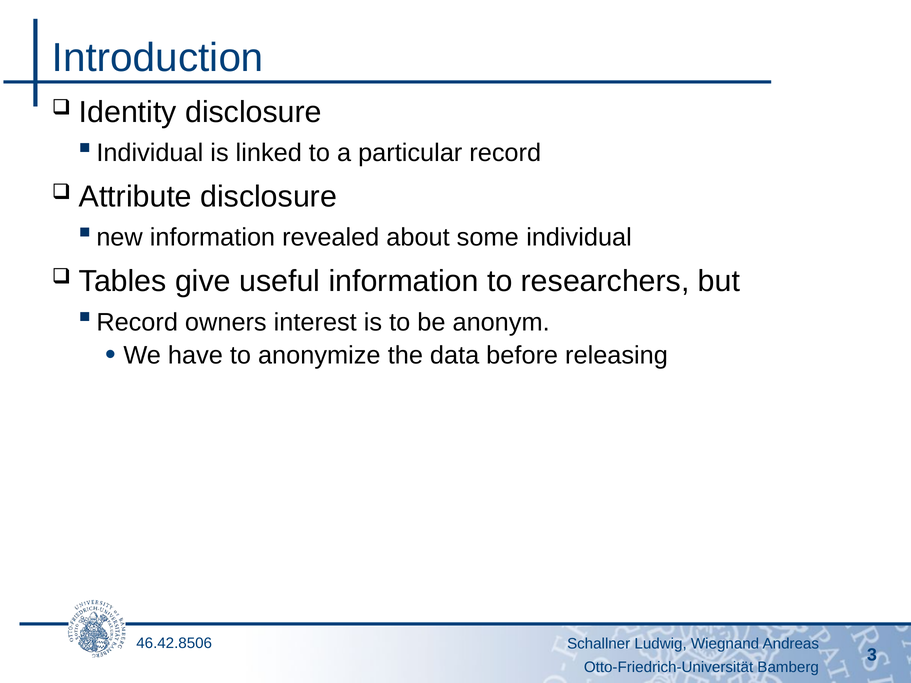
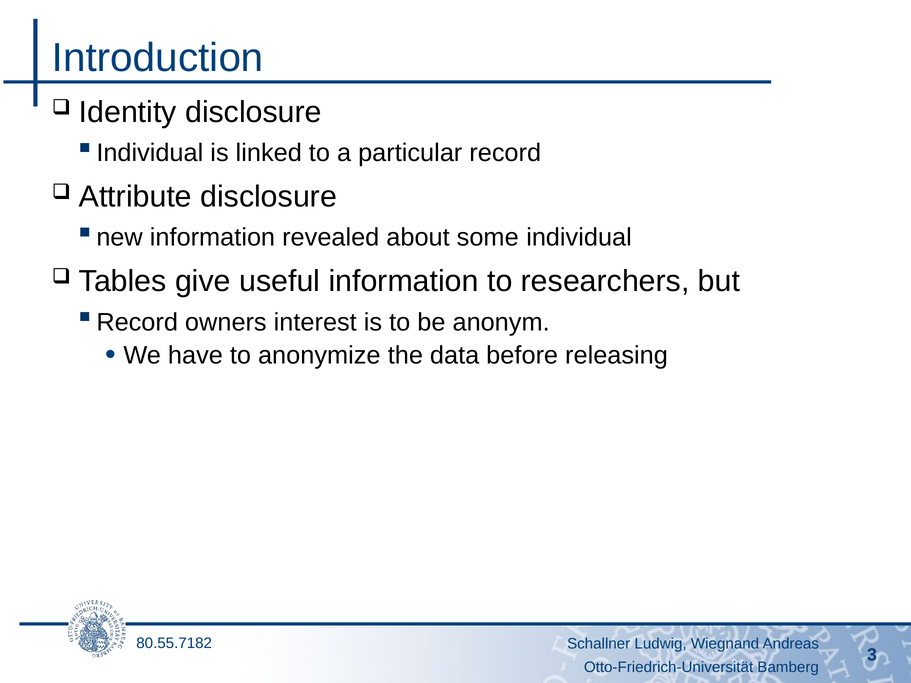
46.42.8506: 46.42.8506 -> 80.55.7182
